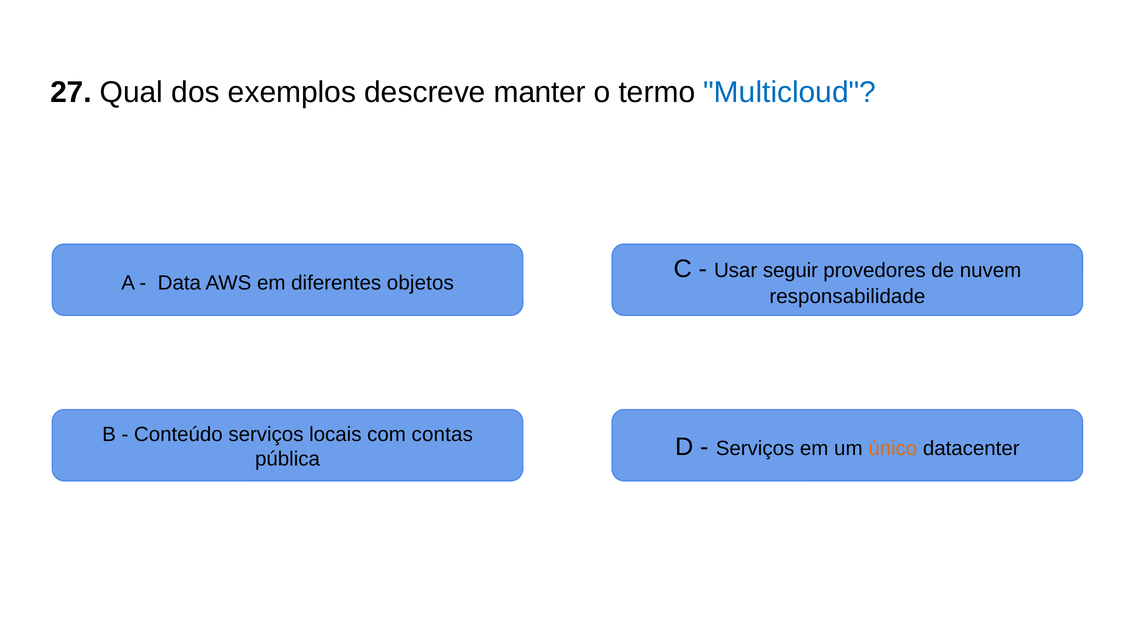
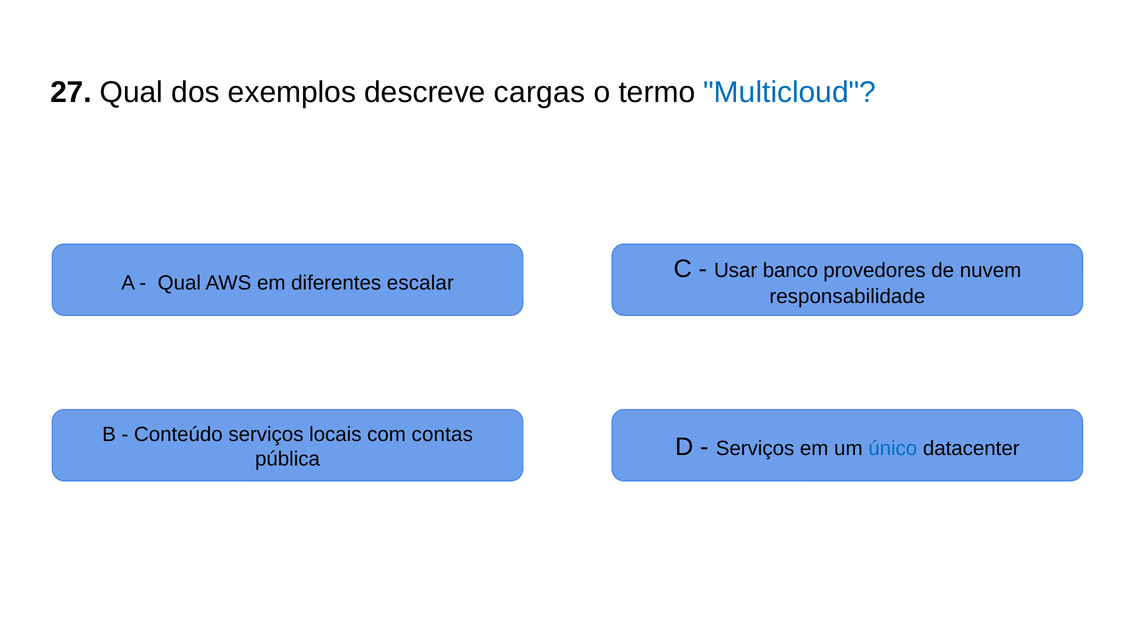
manter: manter -> cargas
seguir: seguir -> banco
Data at (179, 283): Data -> Qual
objetos: objetos -> escalar
único colour: orange -> blue
